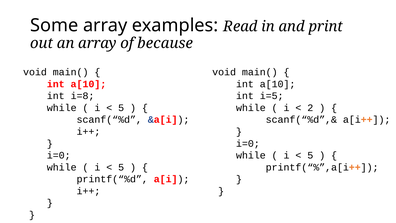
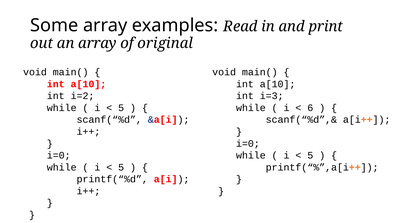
because: because -> original
i=8: i=8 -> i=2
i=5: i=5 -> i=3
2: 2 -> 6
